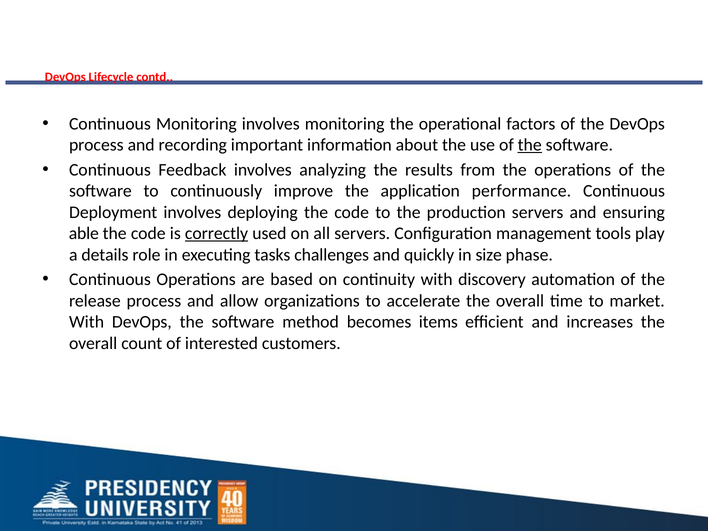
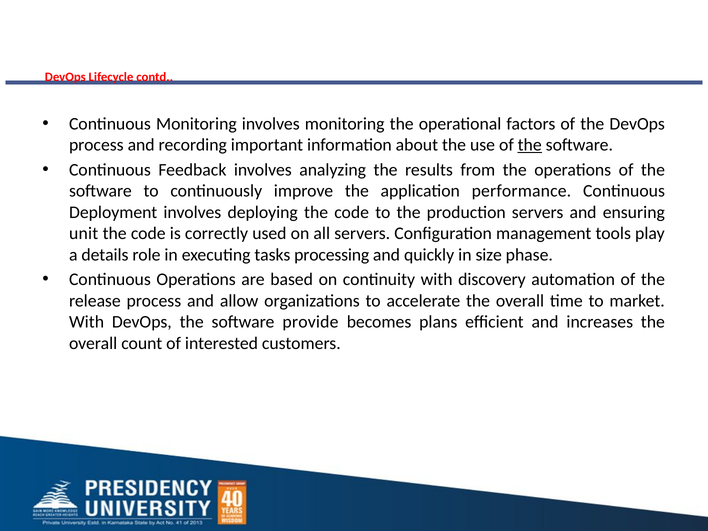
able: able -> unit
correctly underline: present -> none
challenges: challenges -> processing
method: method -> provide
items: items -> plans
